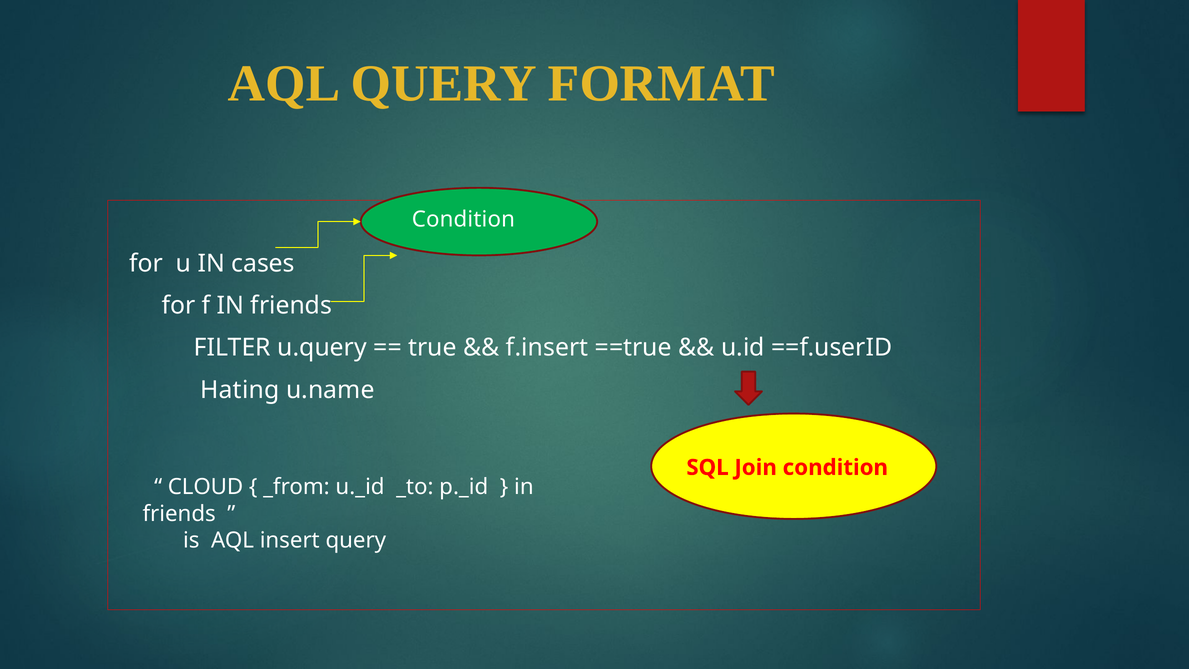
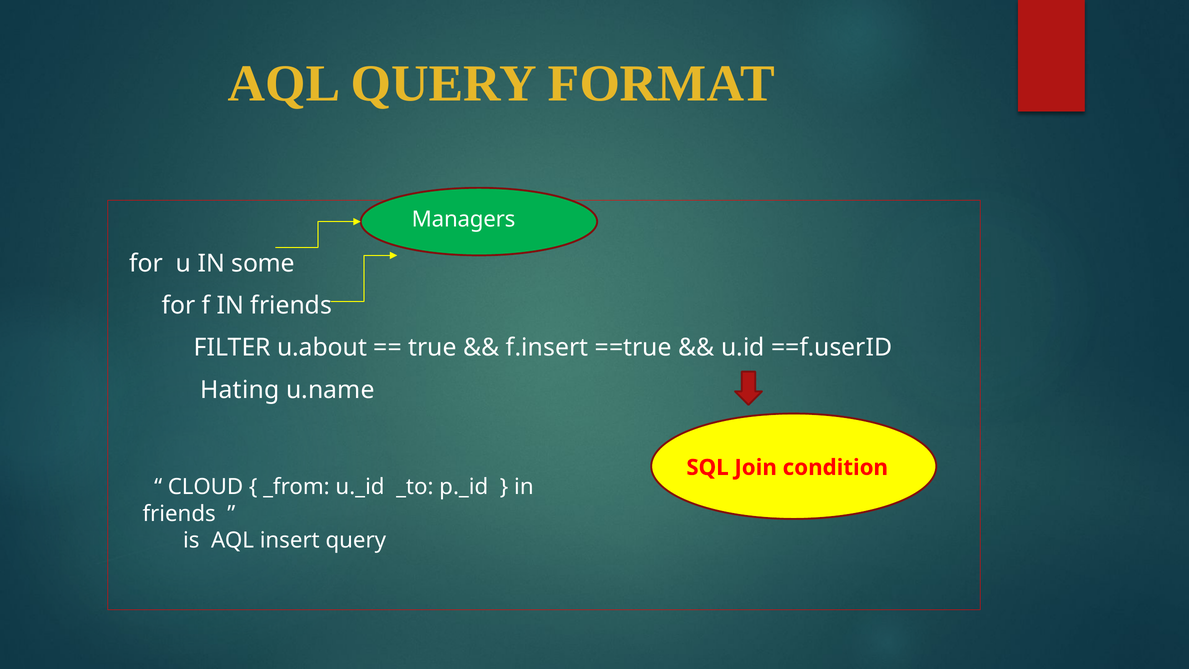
Condition at (463, 220): Condition -> Managers
cases: cases -> some
u.query: u.query -> u.about
